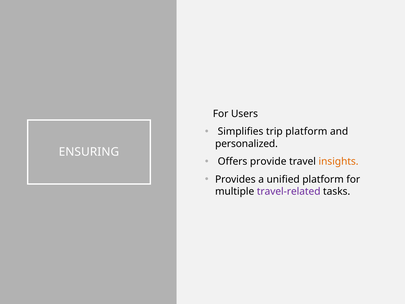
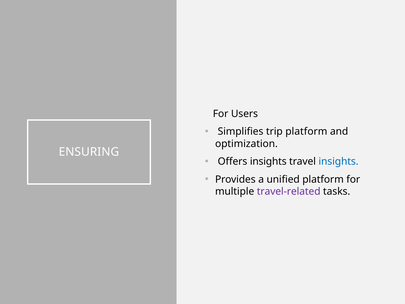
personalized: personalized -> optimization
Offers provide: provide -> insights
insights at (339, 161) colour: orange -> blue
